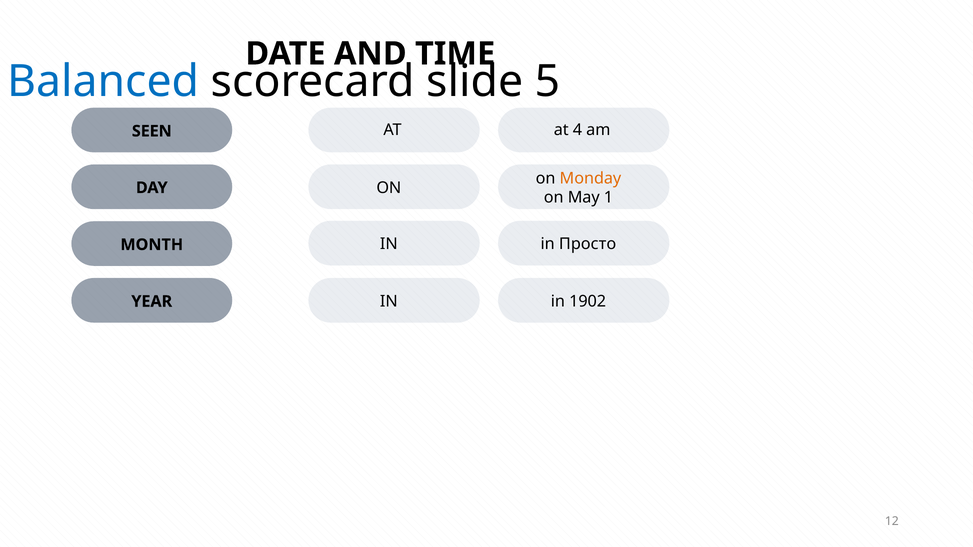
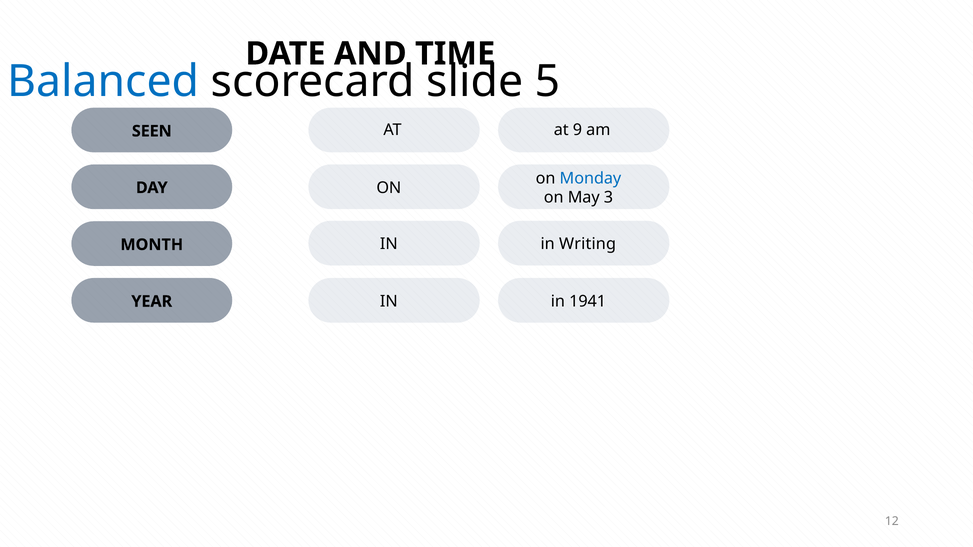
4: 4 -> 9
Monday colour: orange -> blue
1: 1 -> 3
Просто: Просто -> Writing
1902: 1902 -> 1941
